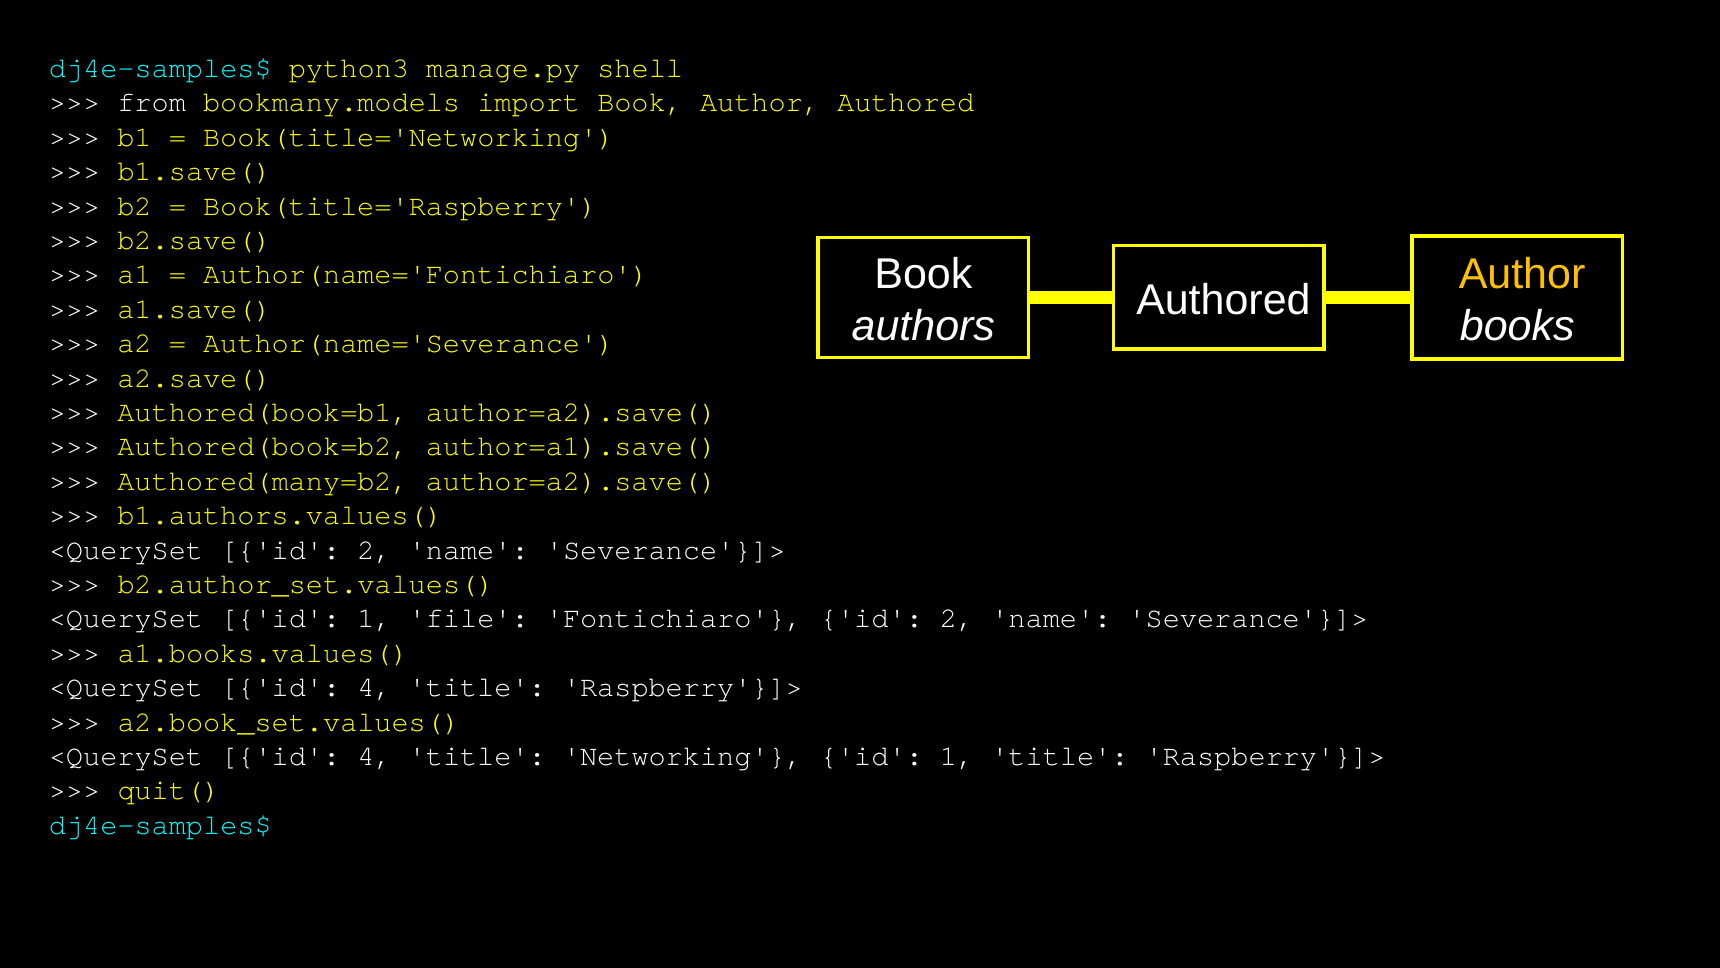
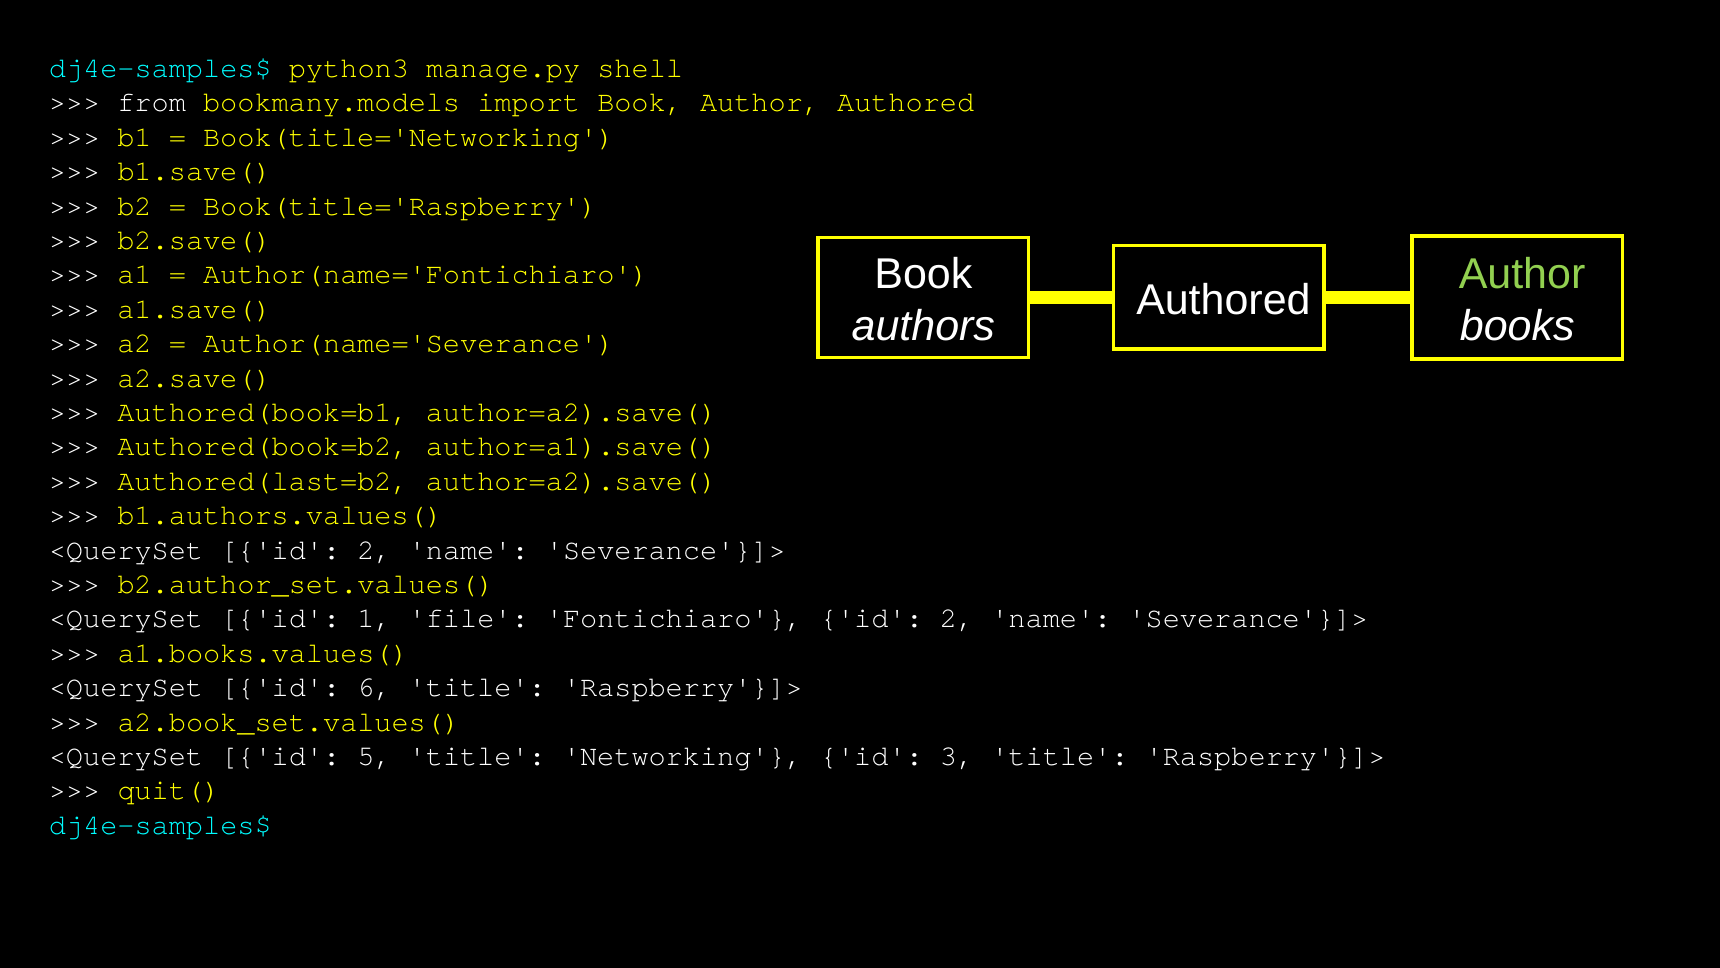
Author at (1522, 275) colour: yellow -> light green
Authored(many=b2: Authored(many=b2 -> Authored(last=b2
4 at (375, 687): 4 -> 6
4 at (375, 756): 4 -> 5
Networking id 1: 1 -> 3
